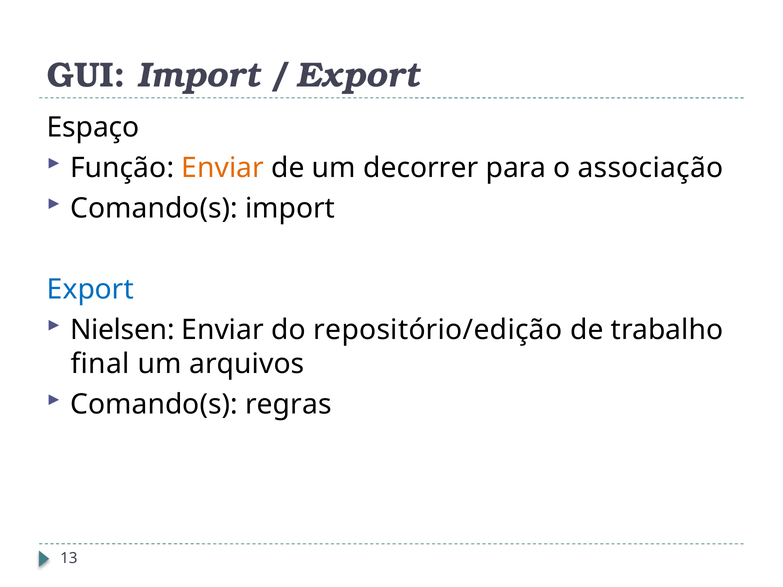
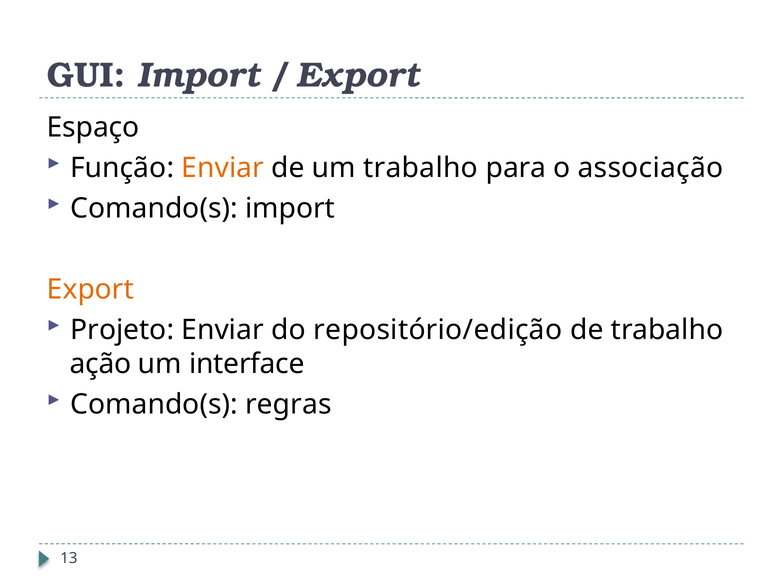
um decorrer: decorrer -> trabalho
Export at (90, 289) colour: blue -> orange
Nielsen: Nielsen -> Projeto
final: final -> ação
arquivos: arquivos -> interface
